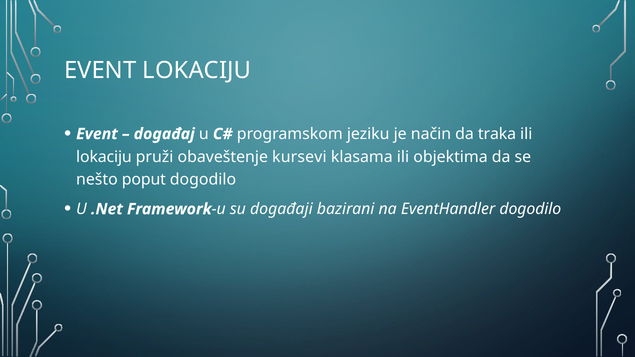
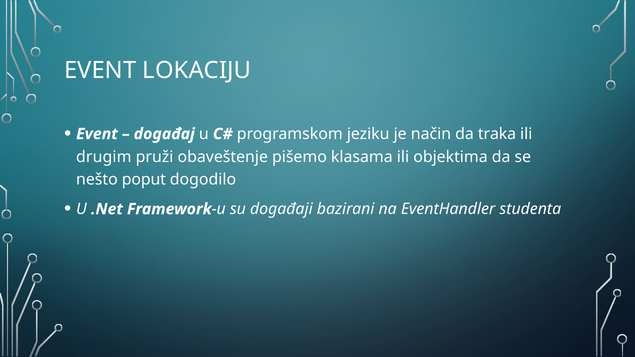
lokaciju at (104, 157): lokaciju -> drugim
kursevi: kursevi -> pišemo
EventHandler dogodilo: dogodilo -> studenta
